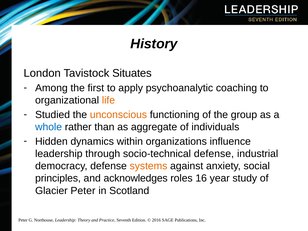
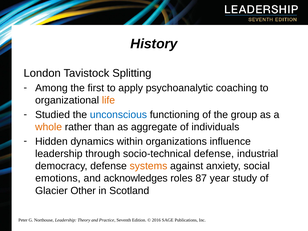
Situates: Situates -> Splitting
unconscious colour: orange -> blue
whole colour: blue -> orange
principles: principles -> emotions
16: 16 -> 87
Glacier Peter: Peter -> Other
